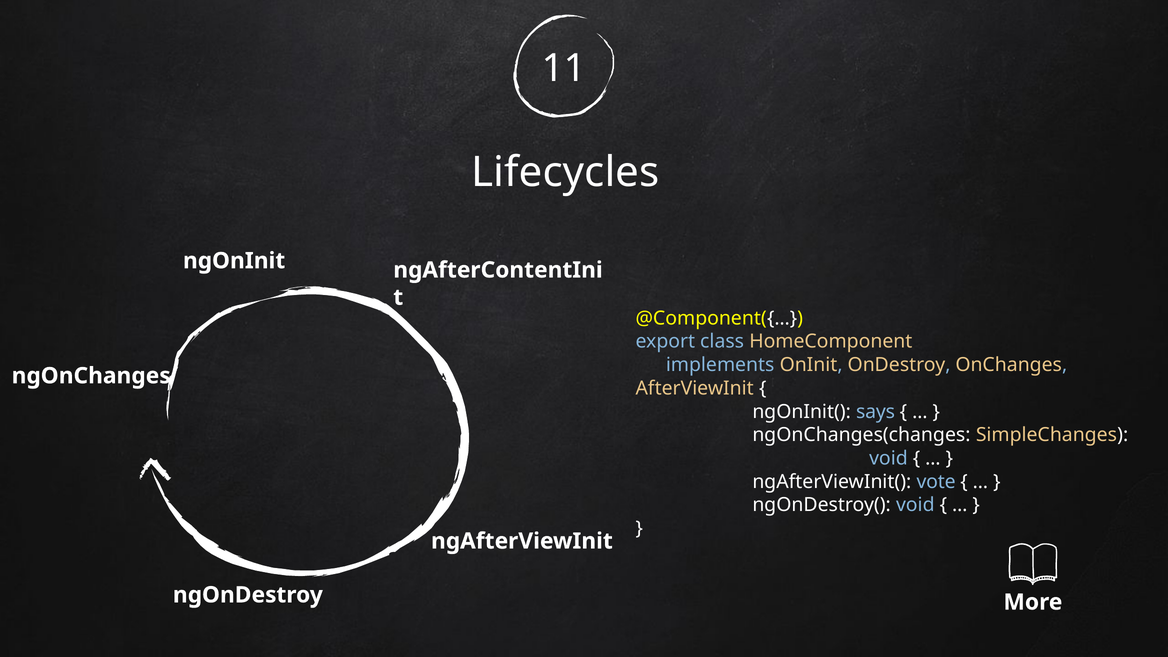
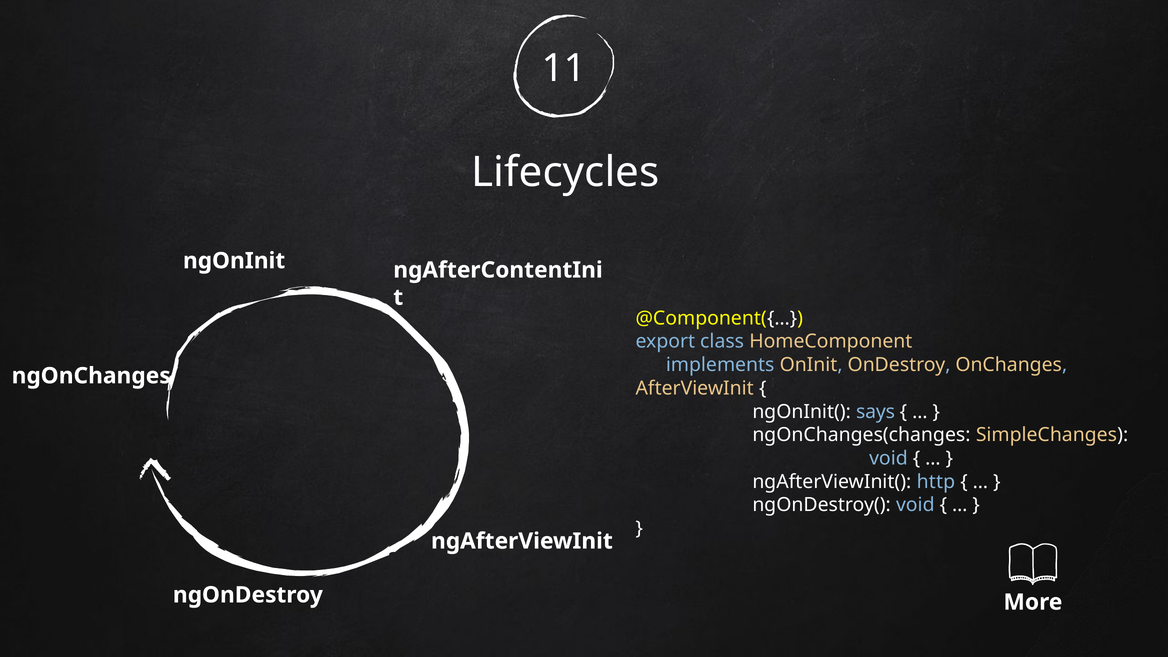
vote: vote -> http
